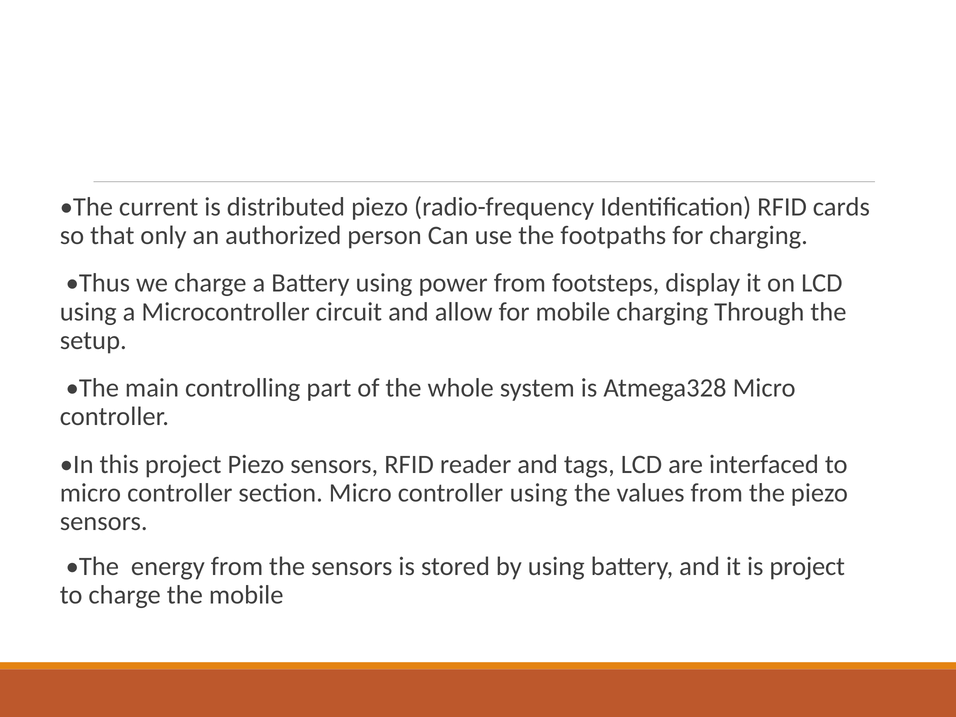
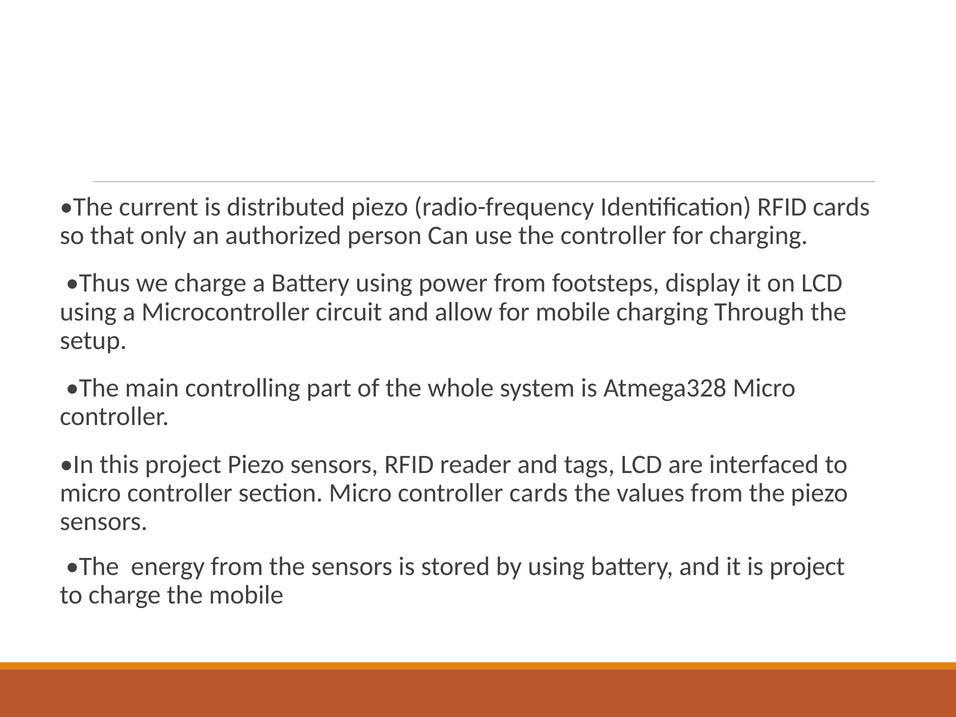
the footpaths: footpaths -> controller
controller using: using -> cards
